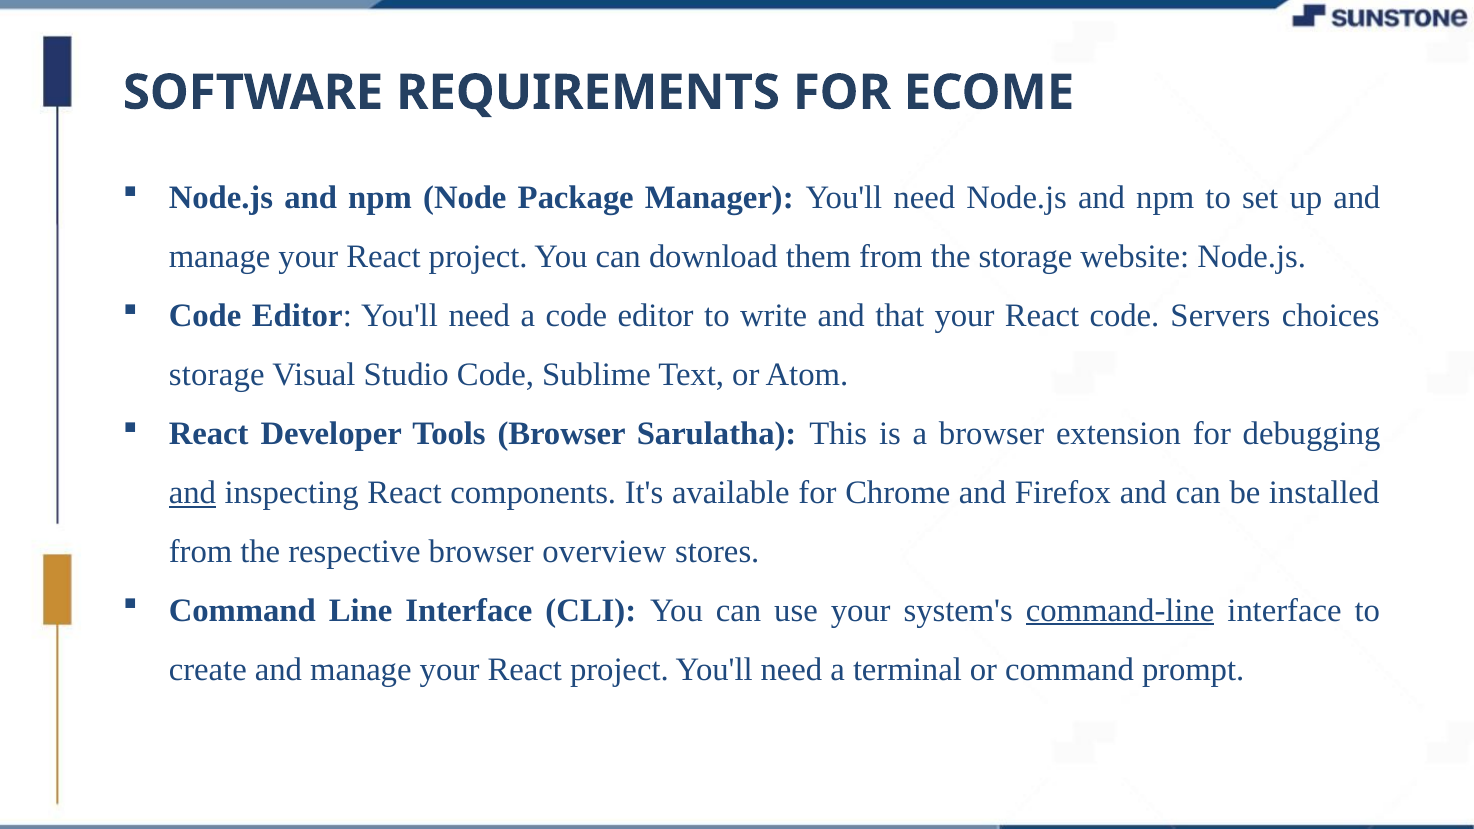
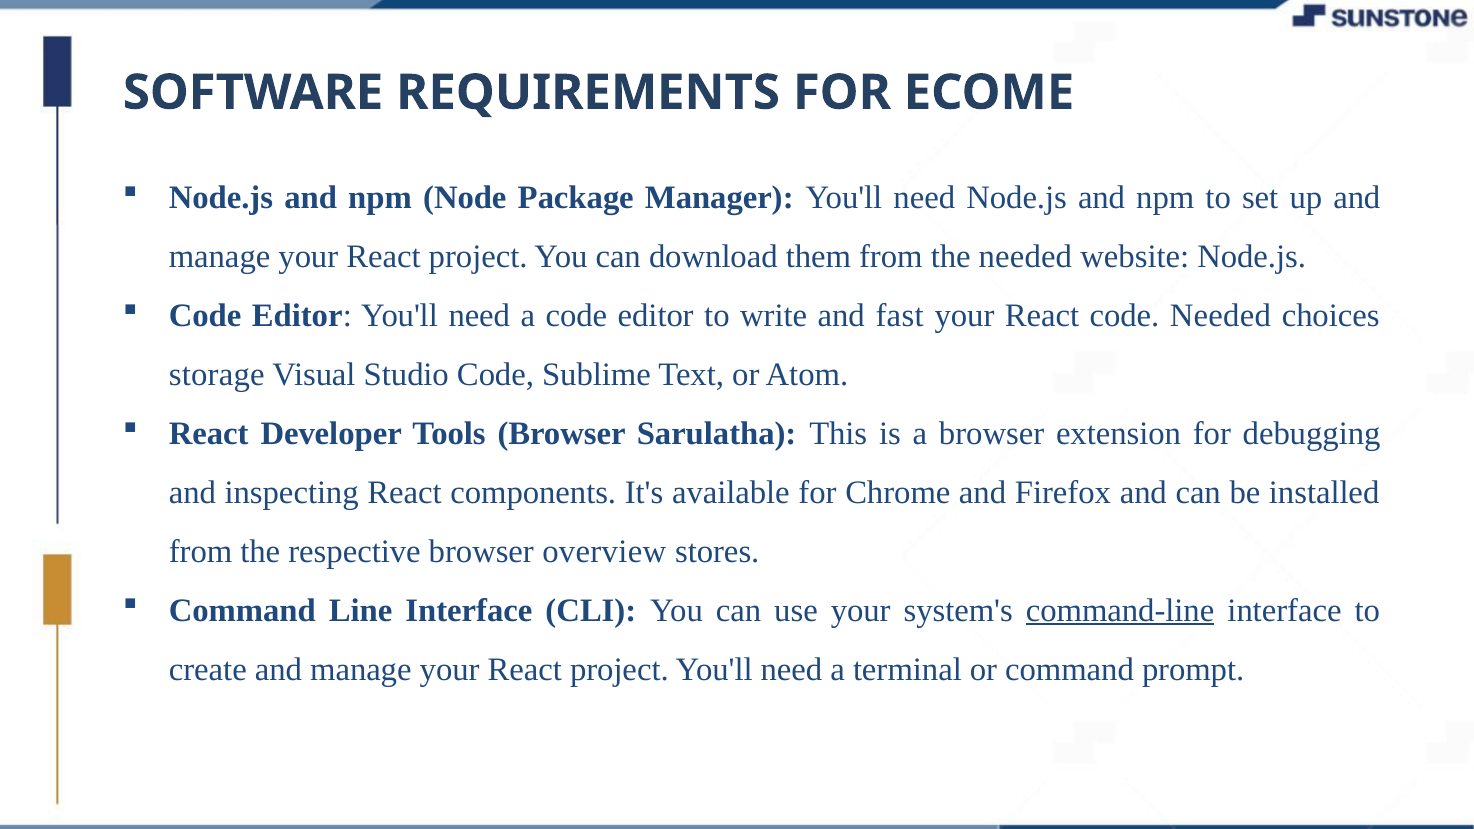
the storage: storage -> needed
that: that -> fast
code Servers: Servers -> Needed
and at (192, 493) underline: present -> none
